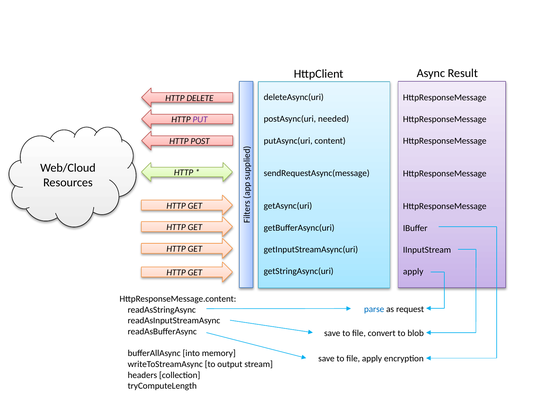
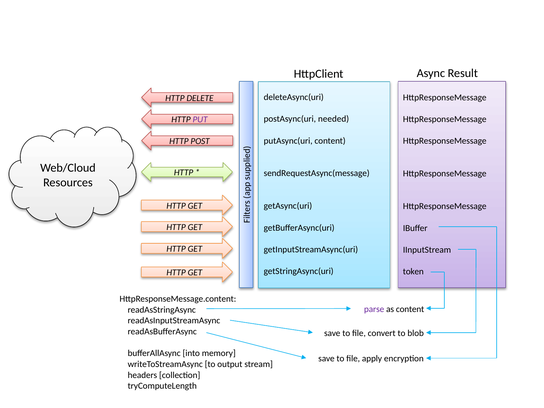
apply at (413, 272): apply -> token
parse colour: blue -> purple
as request: request -> content
